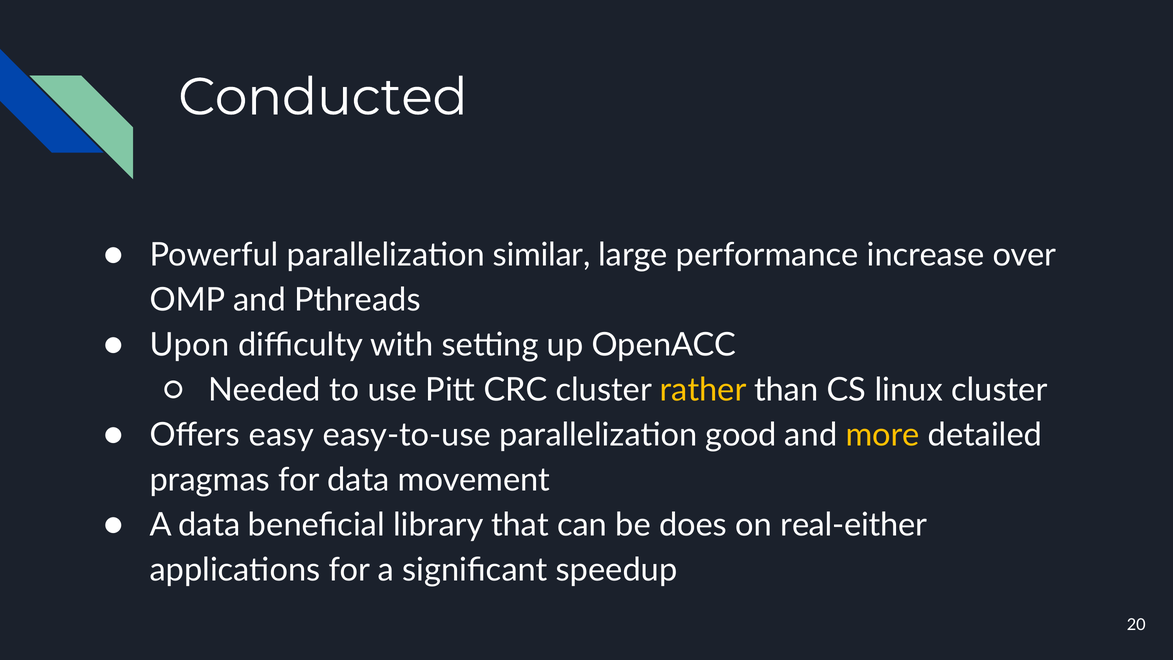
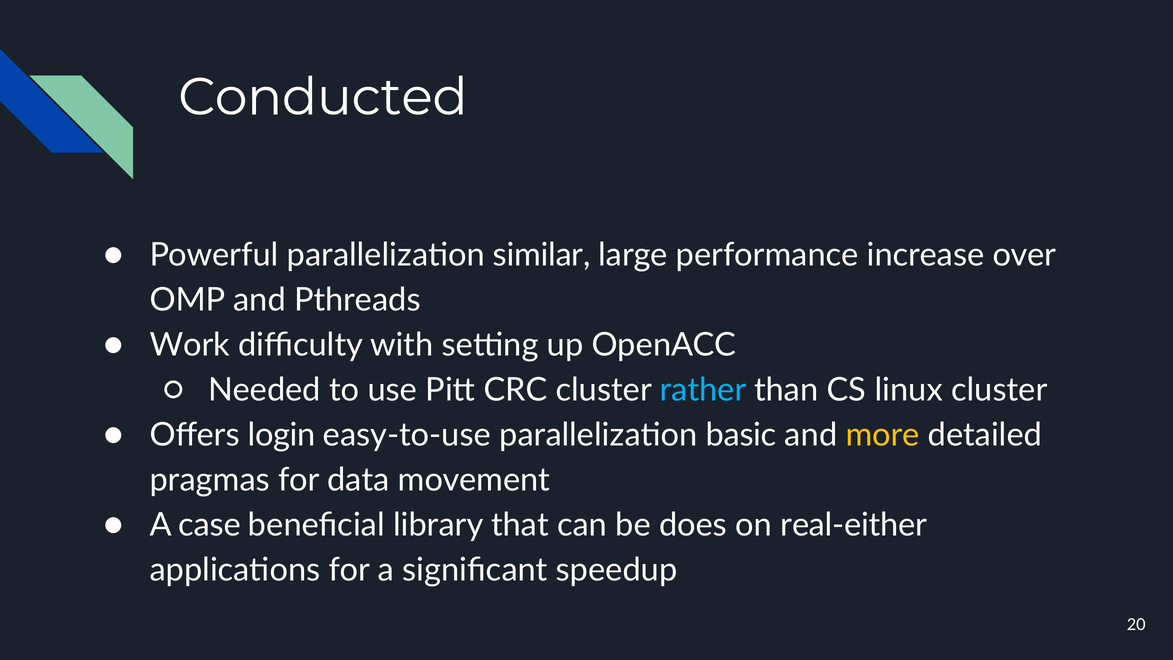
Upon: Upon -> Work
rather colour: yellow -> light blue
easy: easy -> login
good: good -> basic
A data: data -> case
